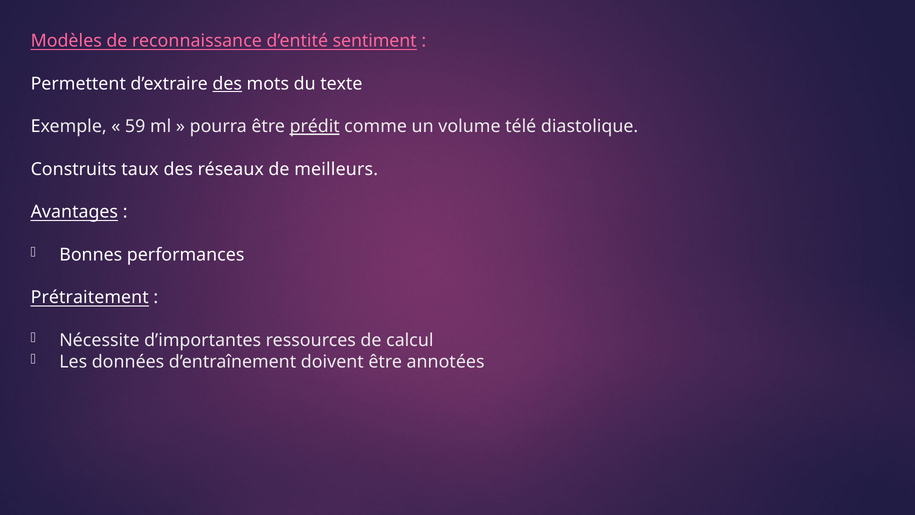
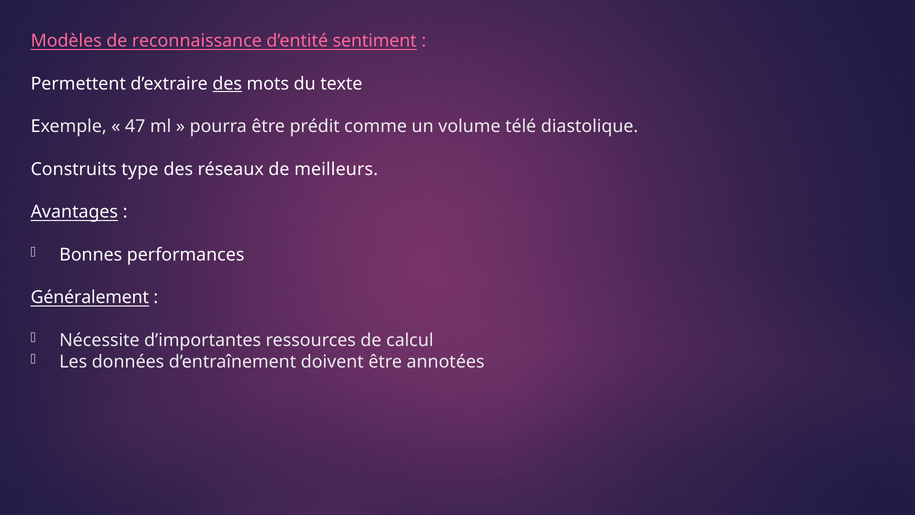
59: 59 -> 47
prédit underline: present -> none
taux: taux -> type
Prétraitement: Prétraitement -> Généralement
